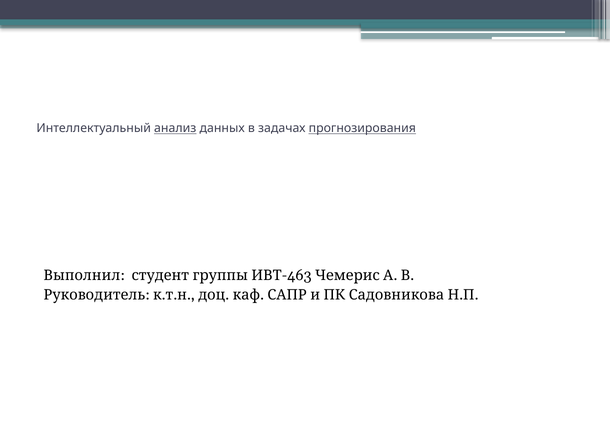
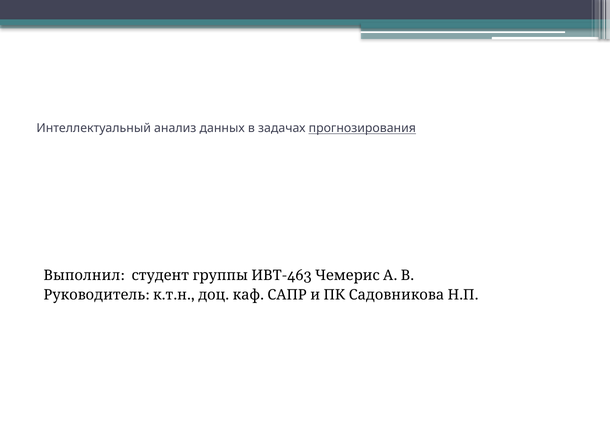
анализ underline: present -> none
